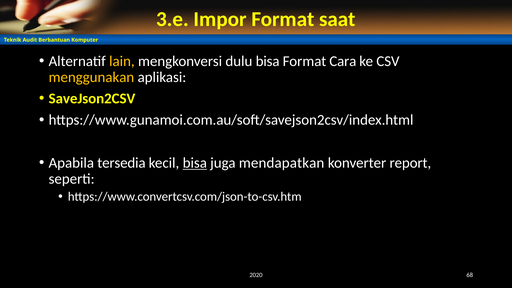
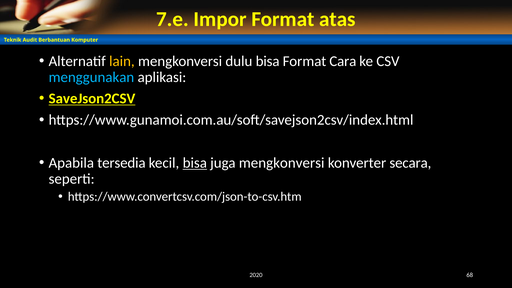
3.e: 3.e -> 7.e
saat: saat -> atas
menggunakan colour: yellow -> light blue
SaveJson2CSV underline: none -> present
juga mendapatkan: mendapatkan -> mengkonversi
report: report -> secara
